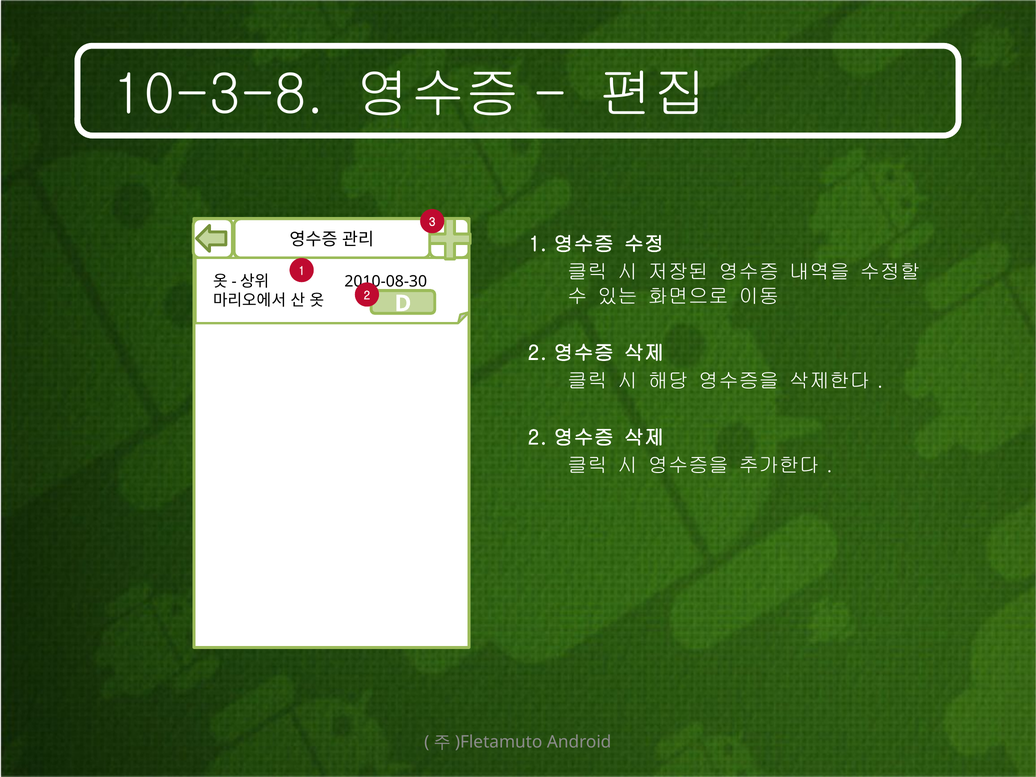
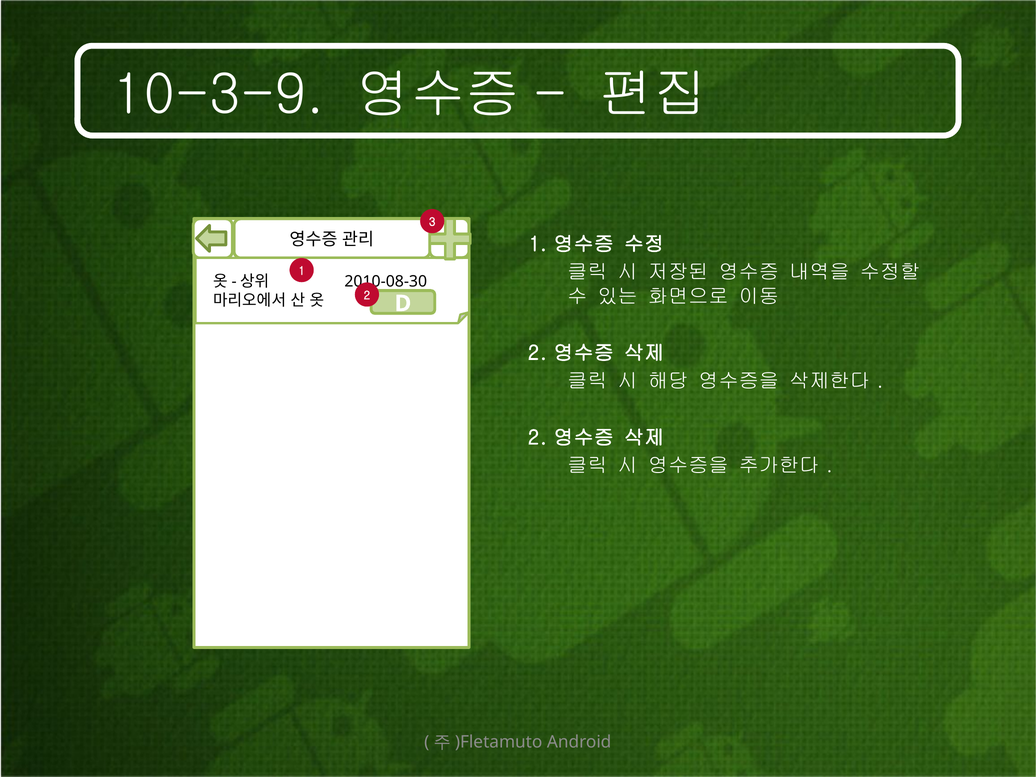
10-3-8: 10-3-8 -> 10-3-9
